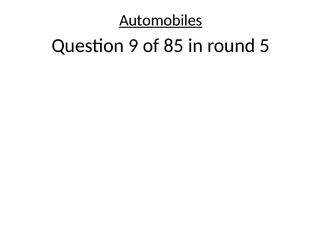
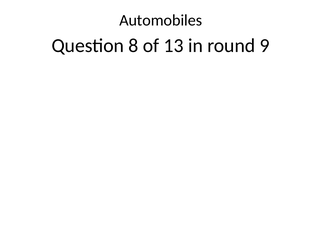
Automobiles underline: present -> none
9: 9 -> 8
85: 85 -> 13
5: 5 -> 9
